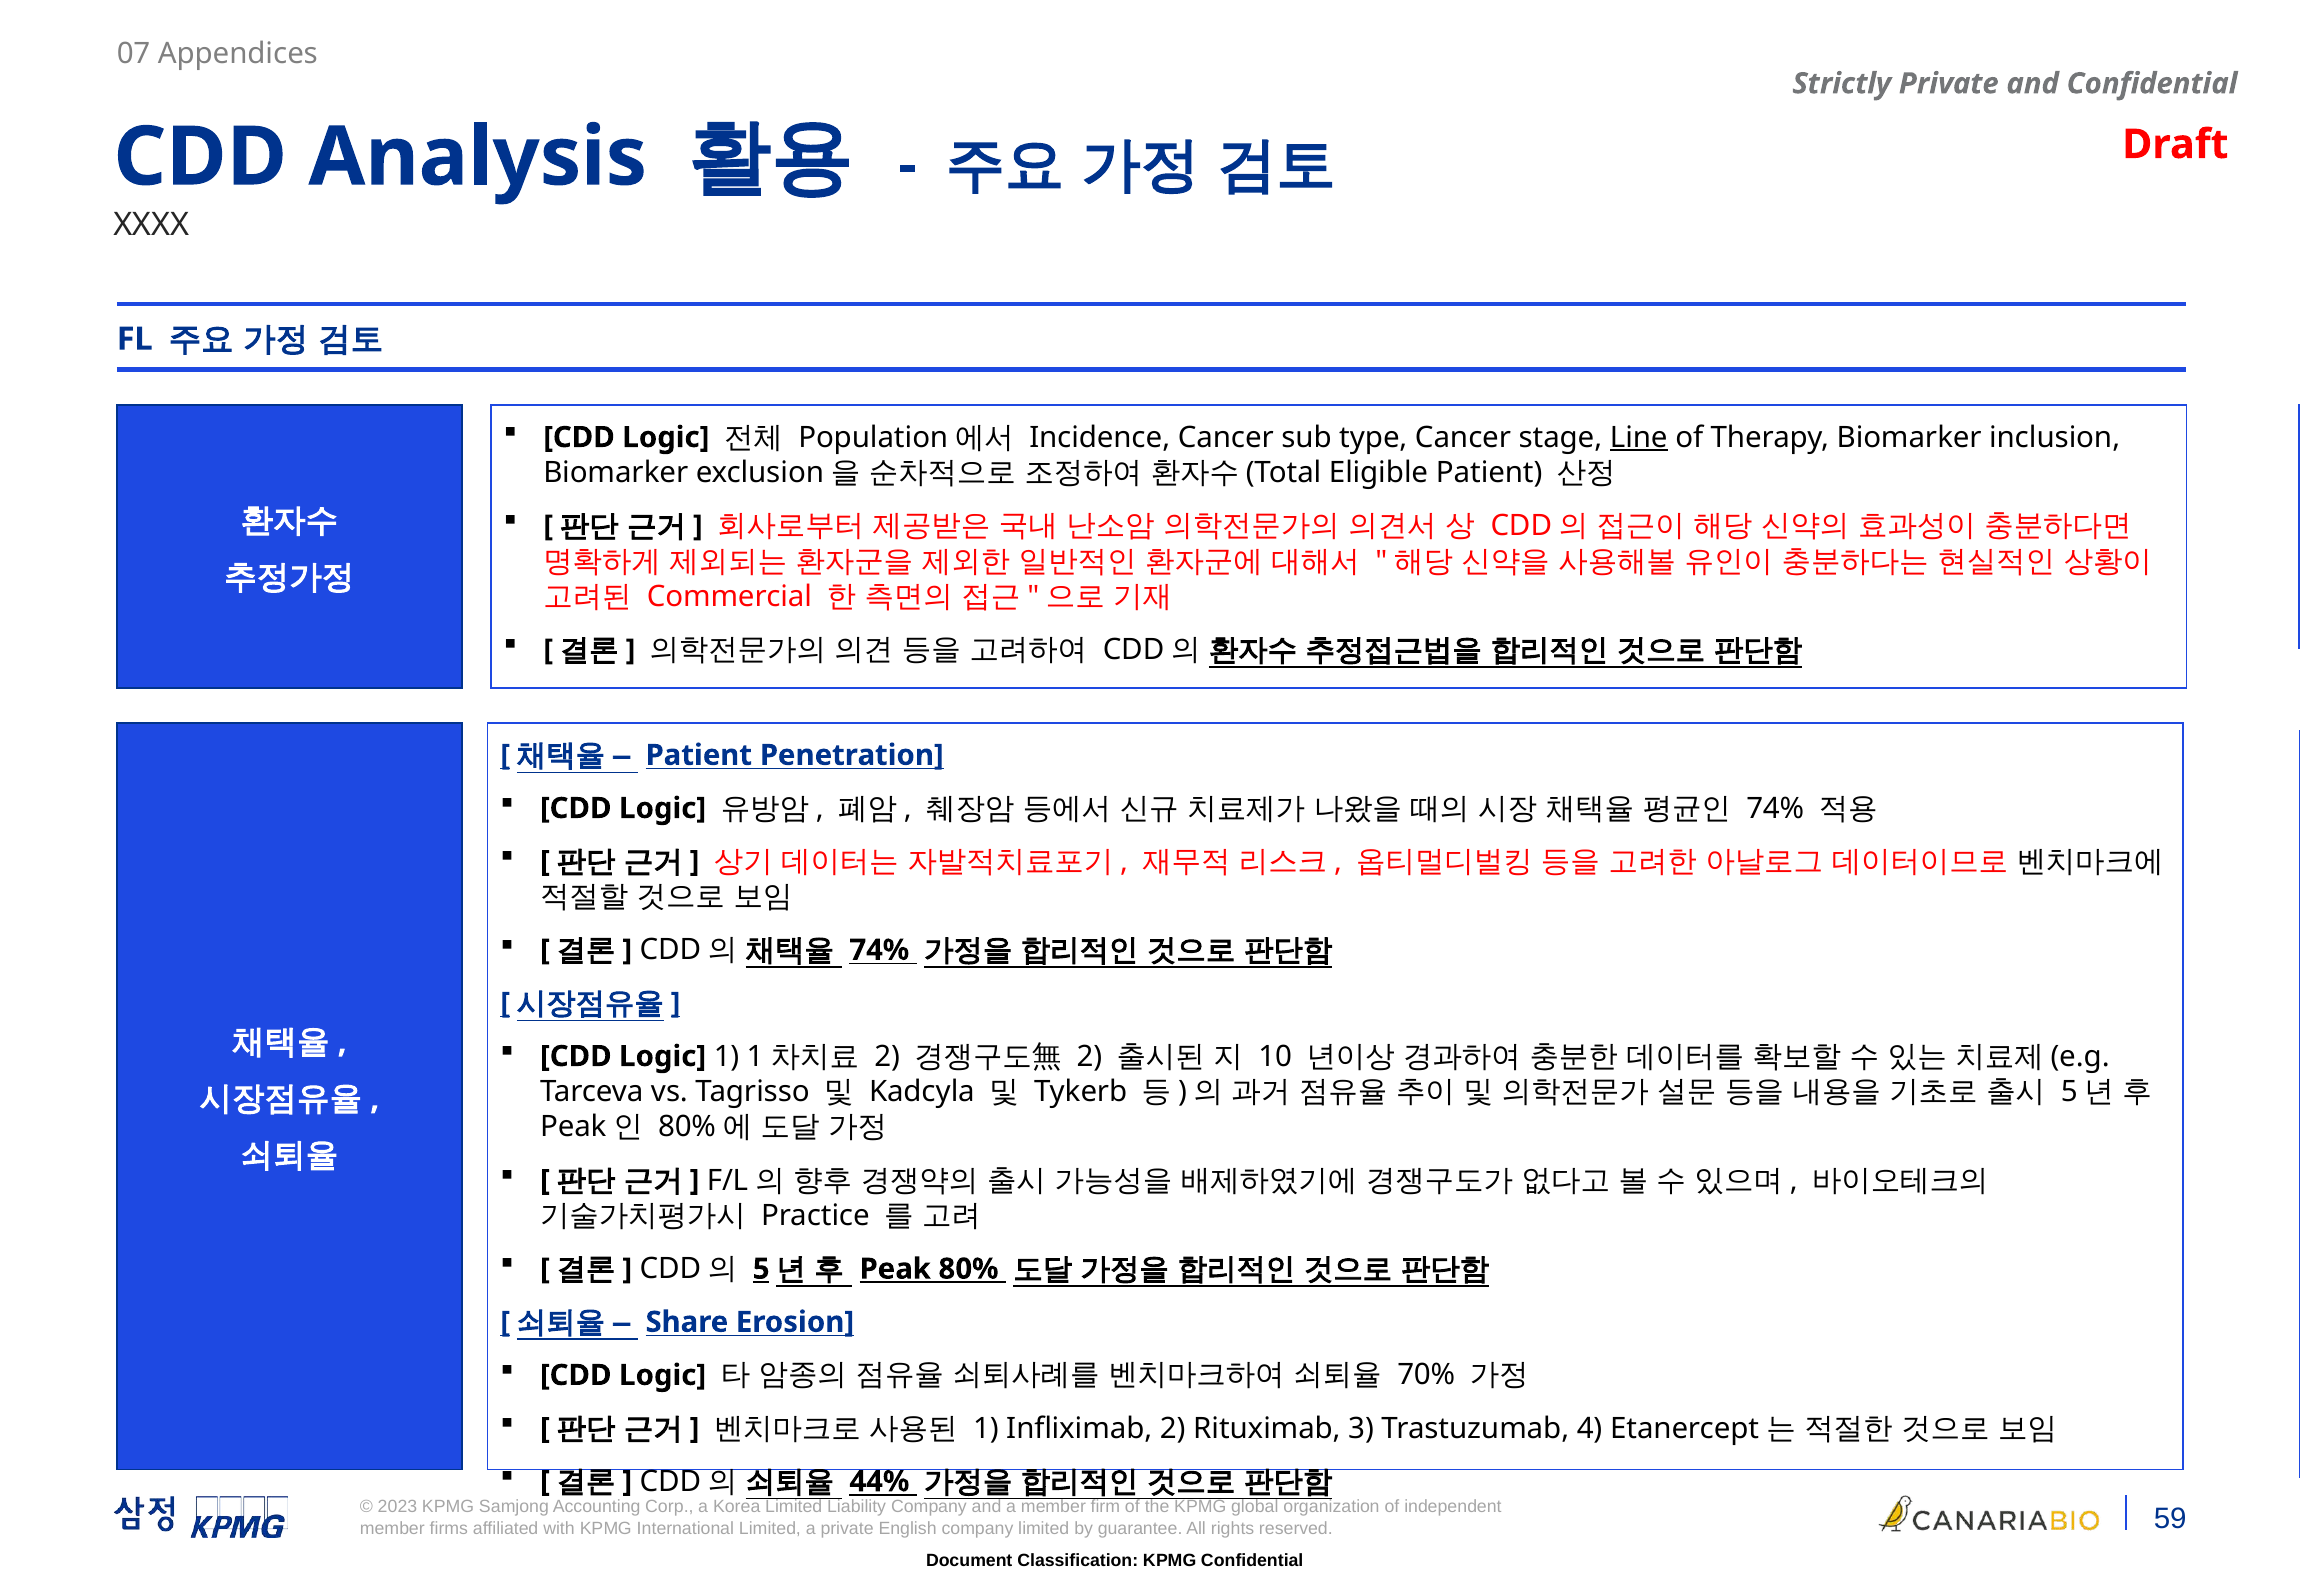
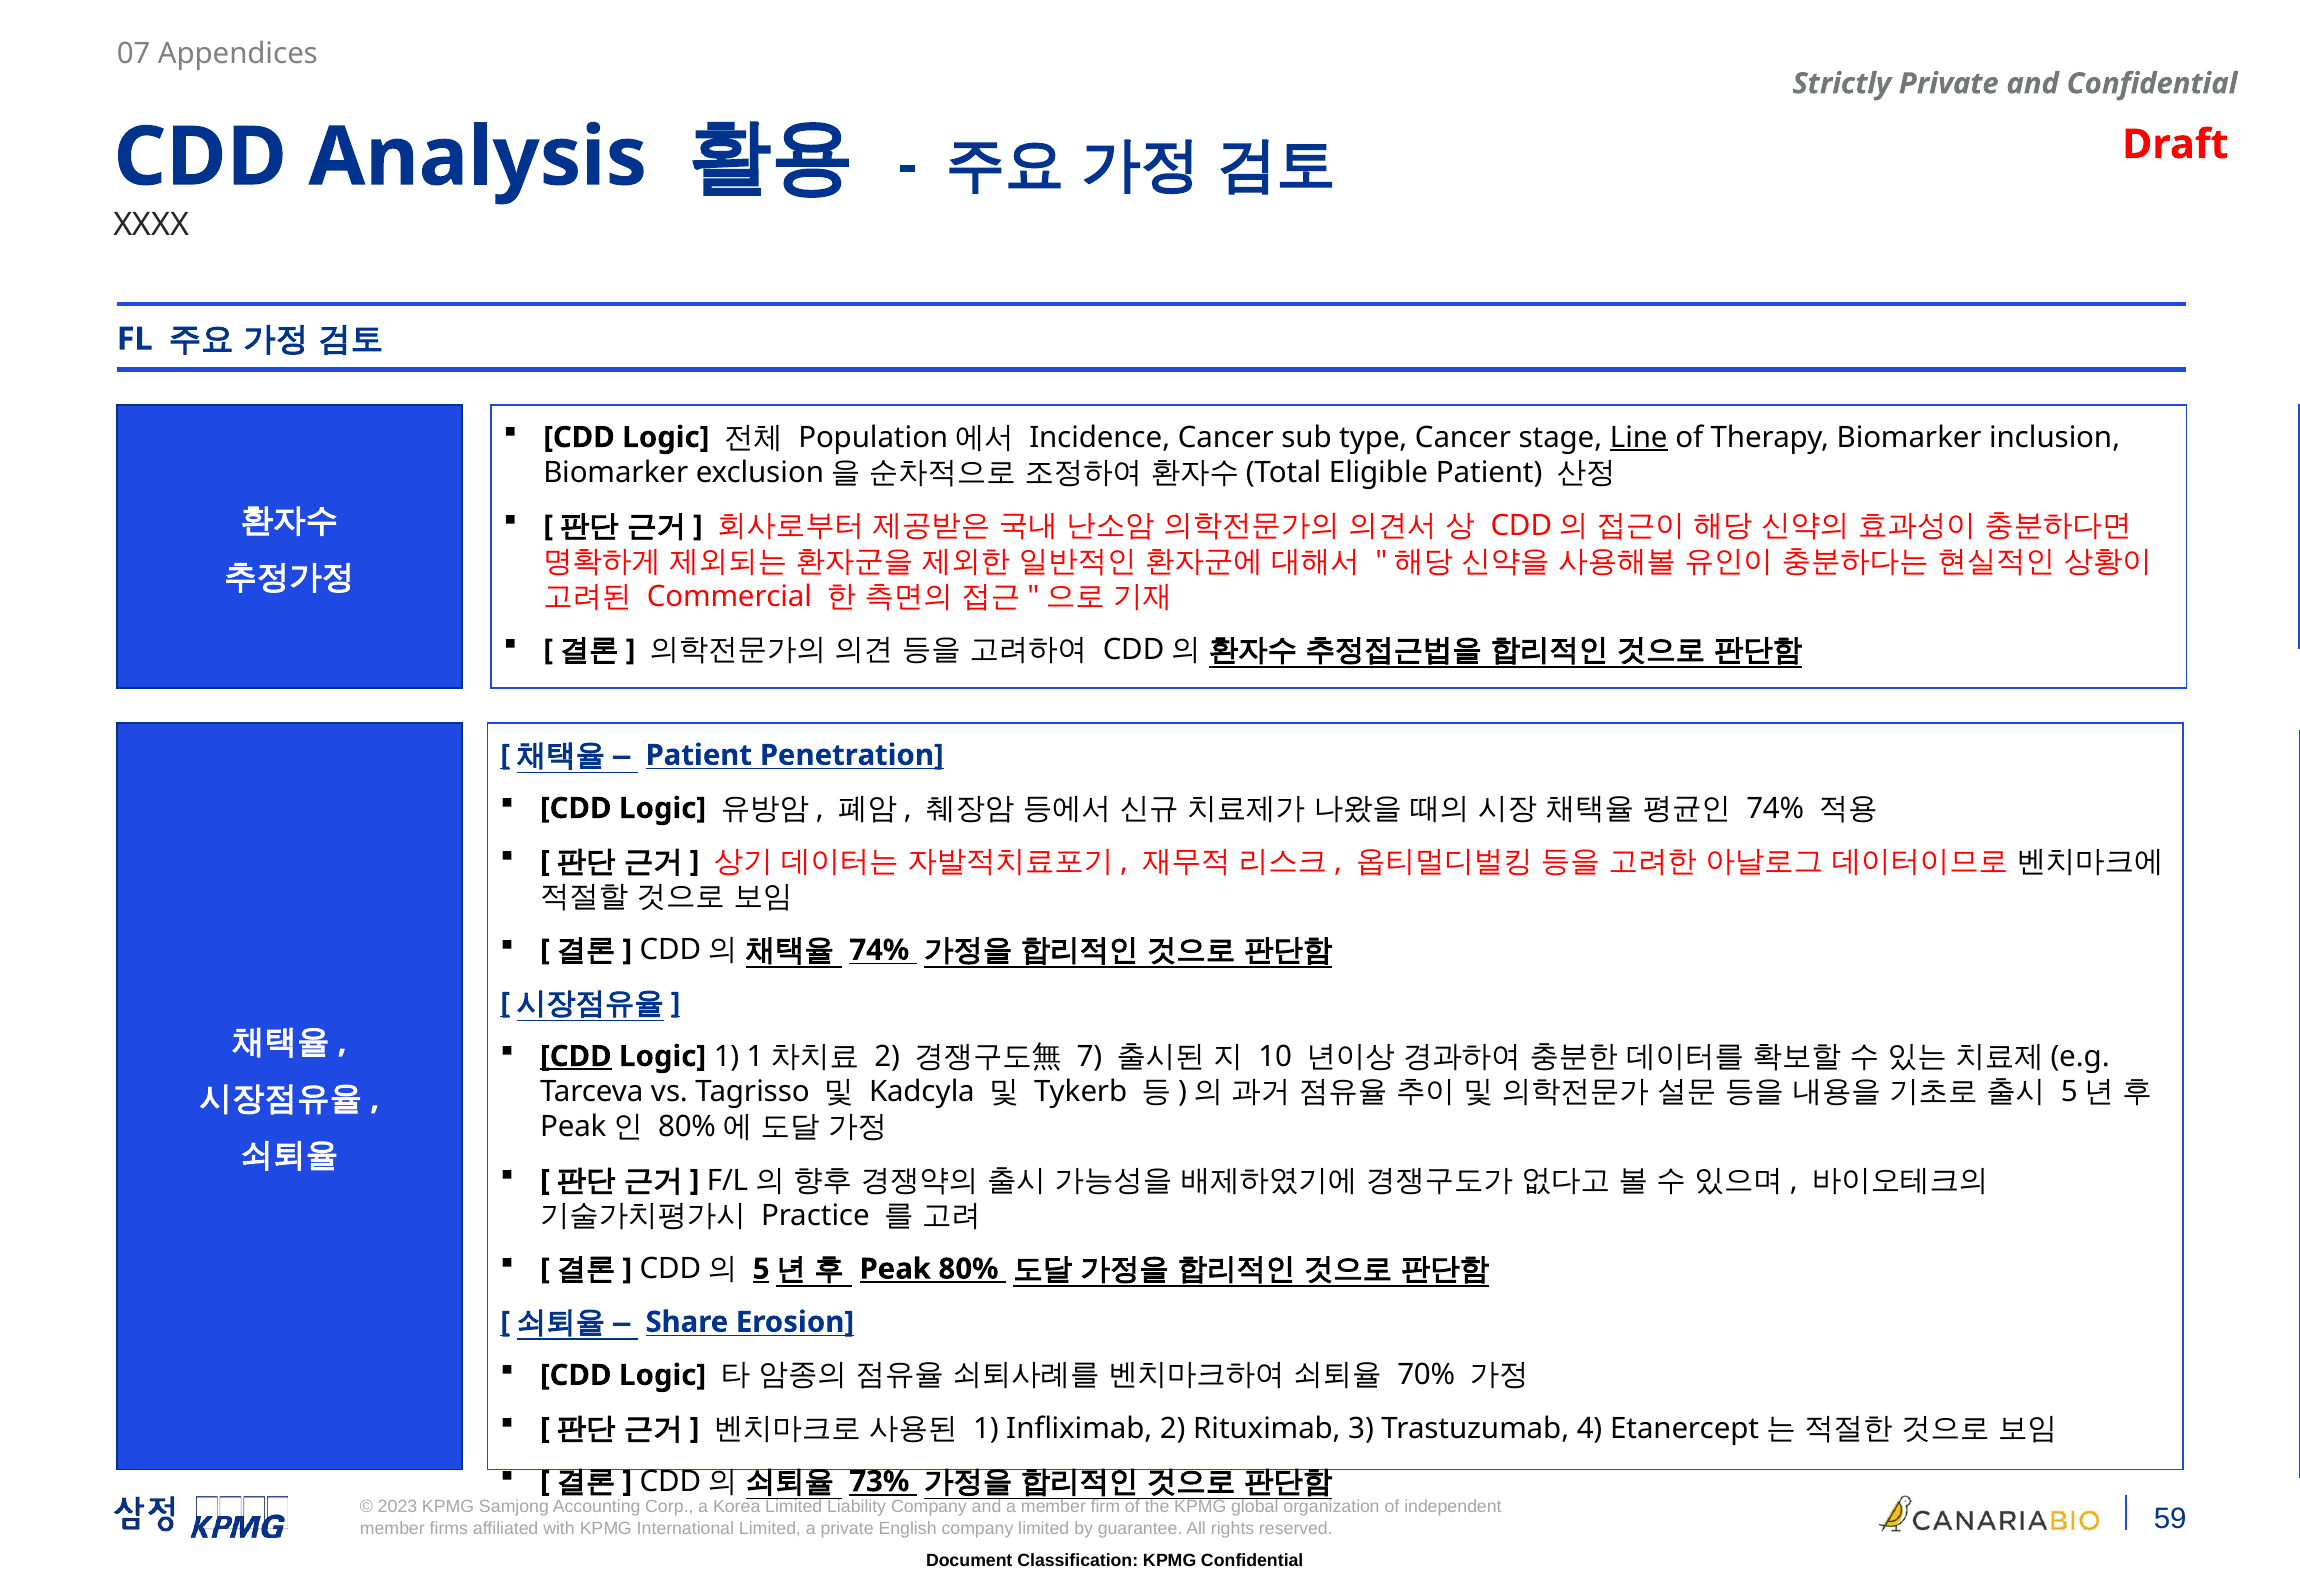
CDD at (576, 1057) underline: none -> present
2 at (1089, 1057): 2 -> 7
44%: 44% -> 73%
